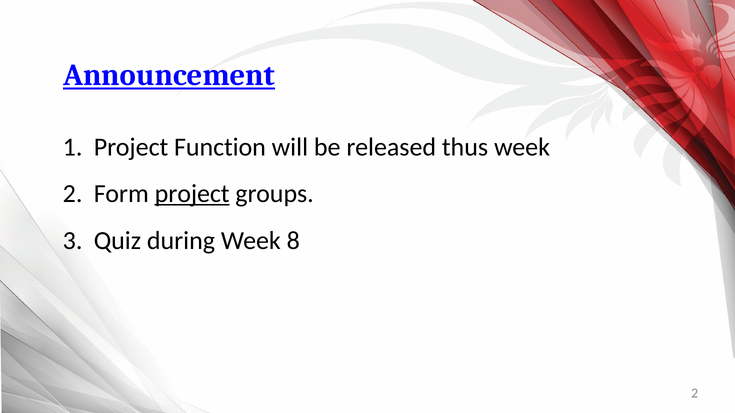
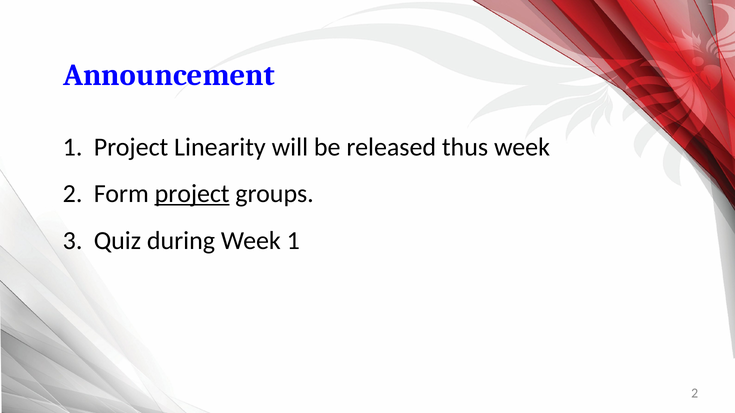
Announcement underline: present -> none
Function: Function -> Linearity
Week 8: 8 -> 1
